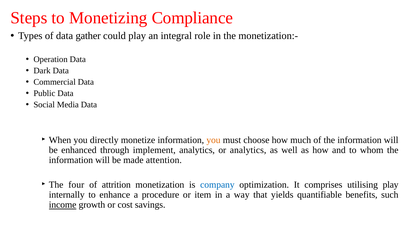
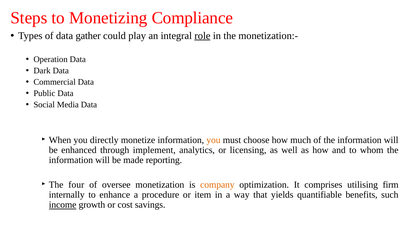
role underline: none -> present
or analytics: analytics -> licensing
attention: attention -> reporting
attrition: attrition -> oversee
company colour: blue -> orange
utilising play: play -> firm
